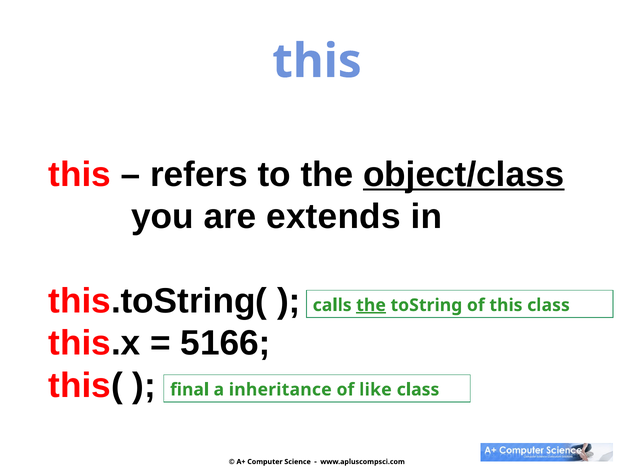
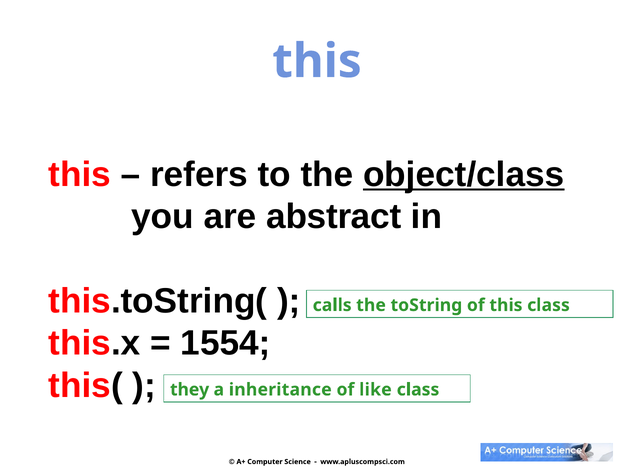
extends: extends -> abstract
the at (371, 306) underline: present -> none
5166: 5166 -> 1554
final: final -> they
